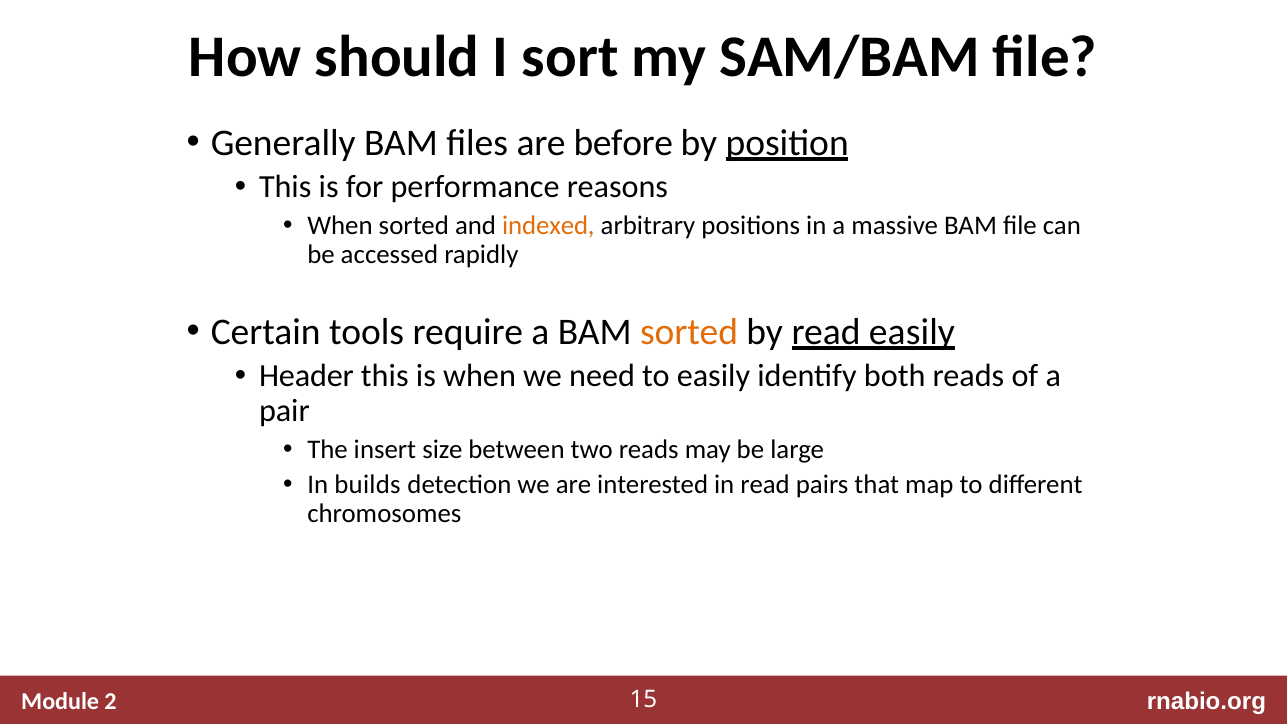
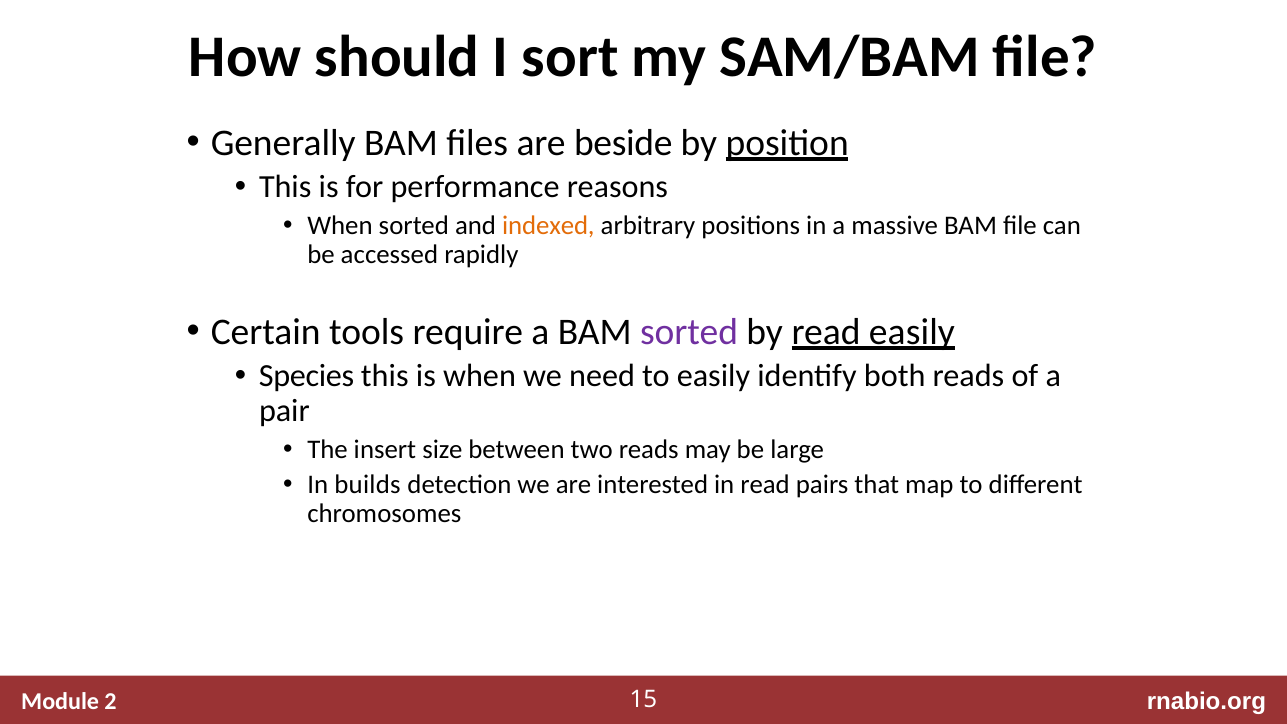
before: before -> beside
sorted at (689, 332) colour: orange -> purple
Header: Header -> Species
